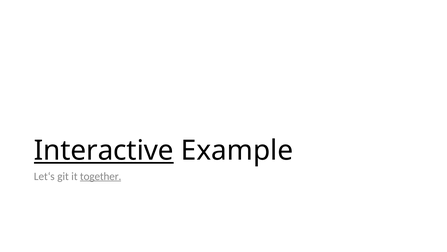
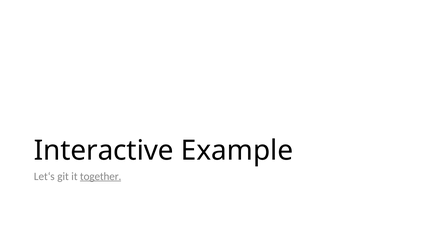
Interactive underline: present -> none
